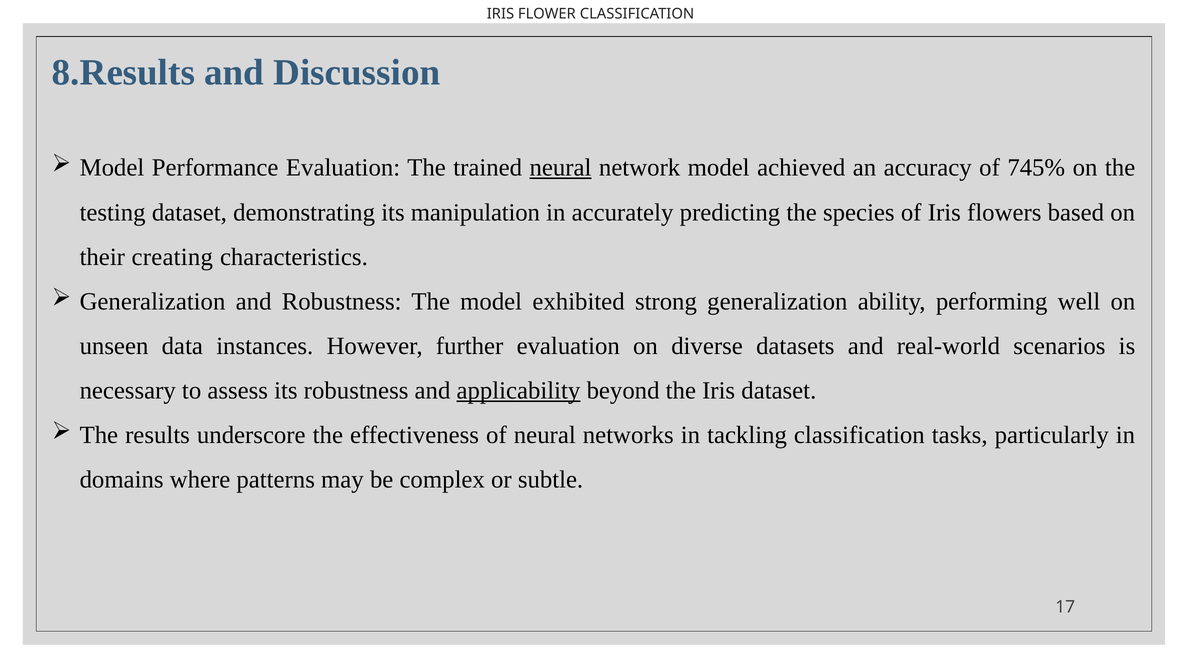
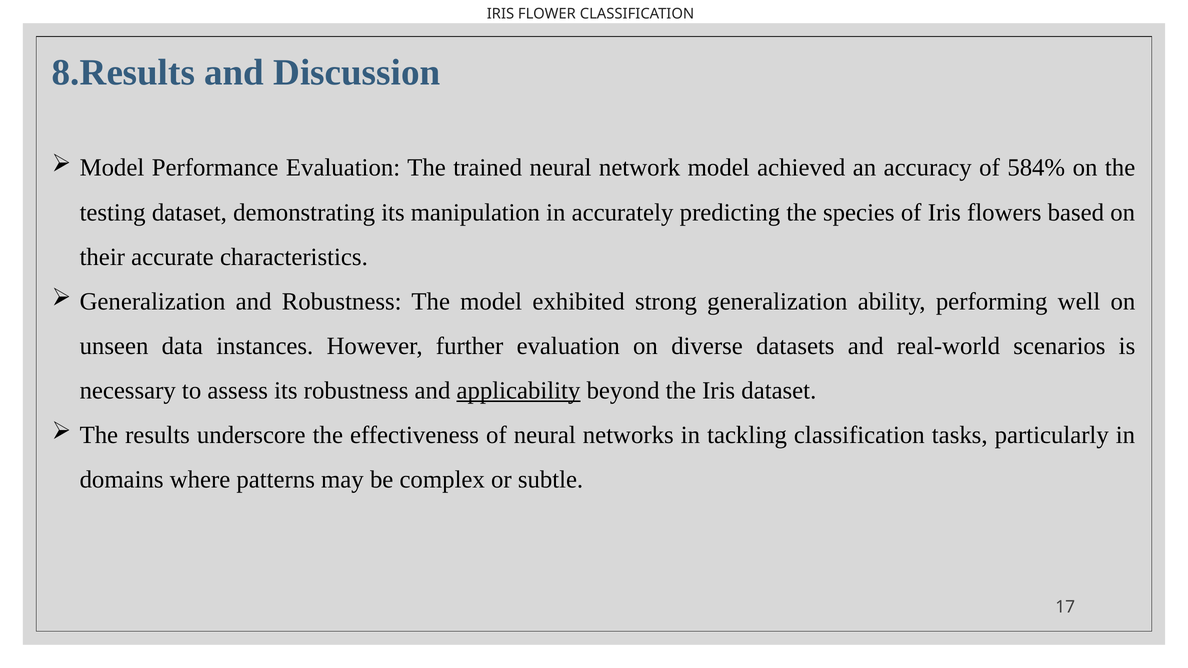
neural at (560, 168) underline: present -> none
745%: 745% -> 584%
creating: creating -> accurate
